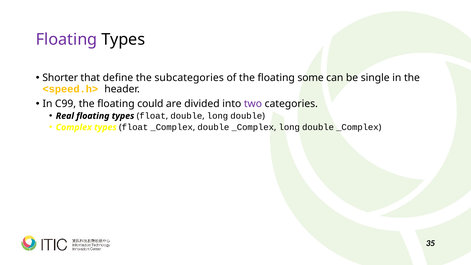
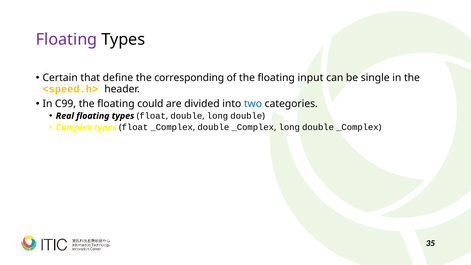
Shorter: Shorter -> Certain
subcategories: subcategories -> corresponding
some: some -> input
two colour: purple -> blue
